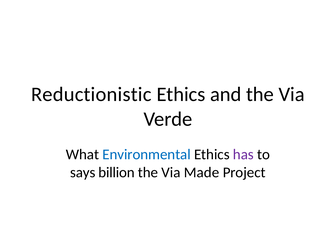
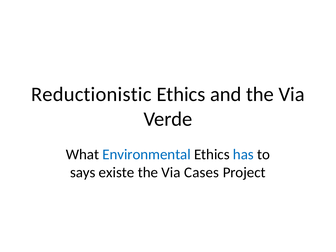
has colour: purple -> blue
billion: billion -> existe
Made: Made -> Cases
